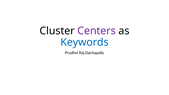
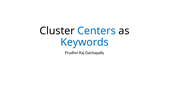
Centers colour: purple -> blue
